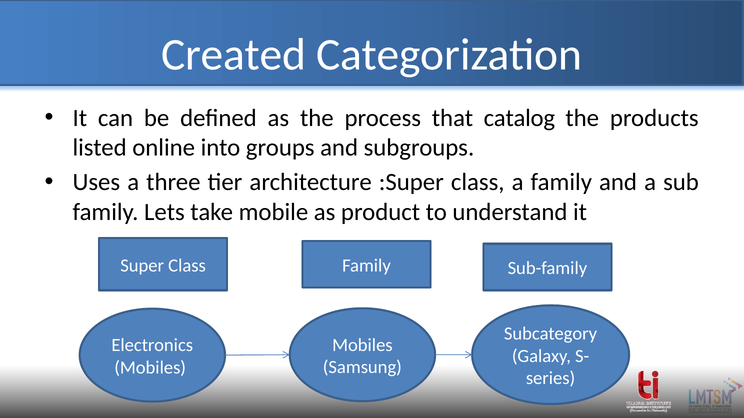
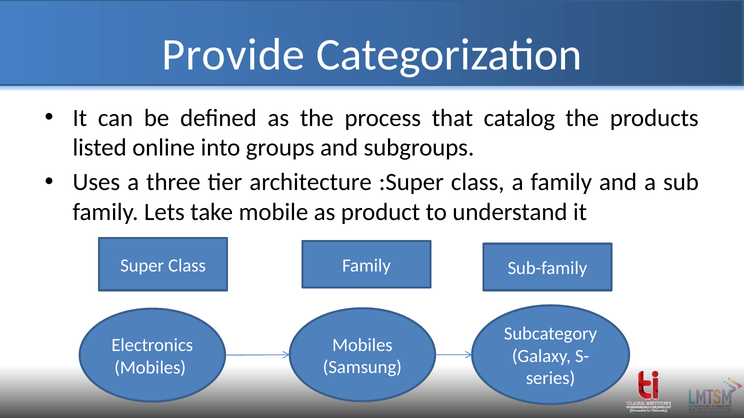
Created: Created -> Provide
